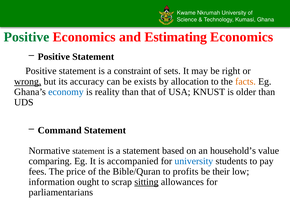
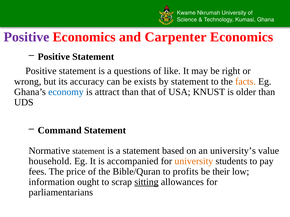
Positive at (27, 37) colour: green -> purple
Estimating: Estimating -> Carpenter
constraint: constraint -> questions
sets: sets -> like
wrong underline: present -> none
by allocation: allocation -> statement
reality: reality -> attract
household’s: household’s -> university’s
comparing: comparing -> household
university at (194, 162) colour: blue -> orange
